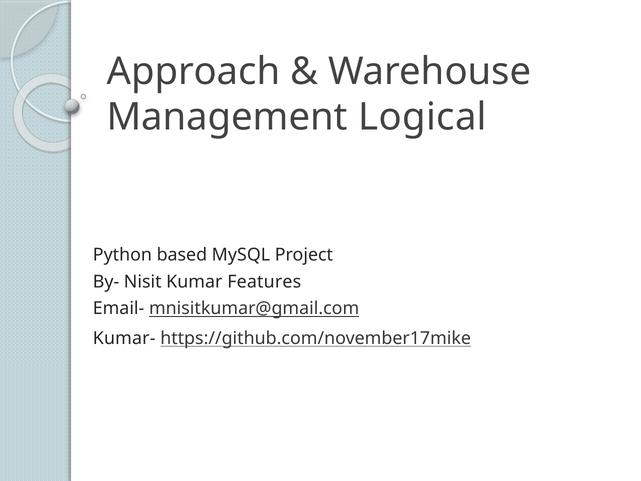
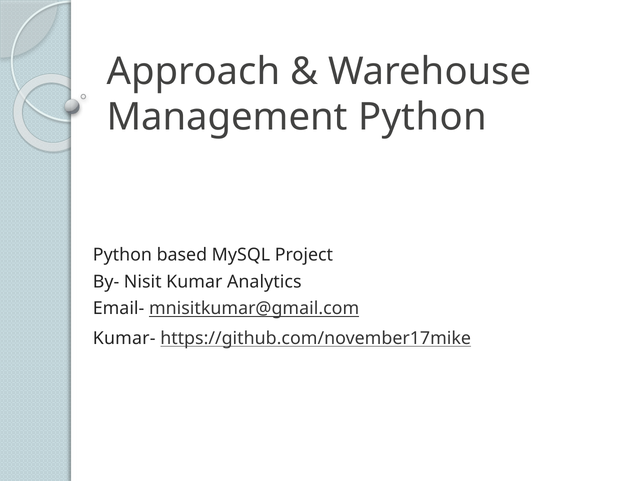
Management Logical: Logical -> Python
Features: Features -> Analytics
